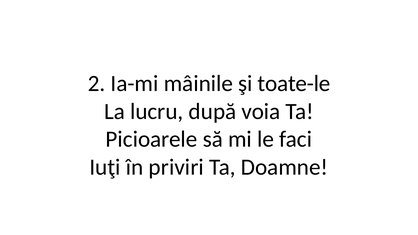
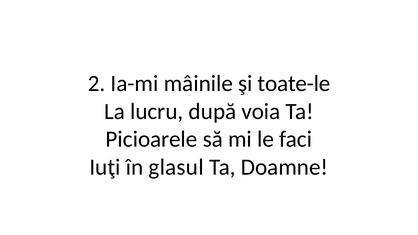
priviri: priviri -> glasul
